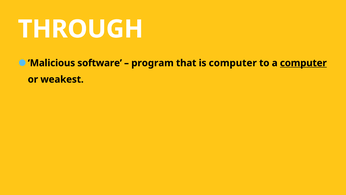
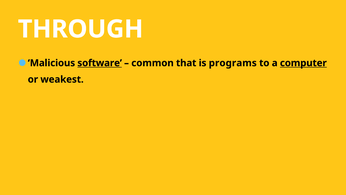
software underline: none -> present
program: program -> common
is computer: computer -> programs
